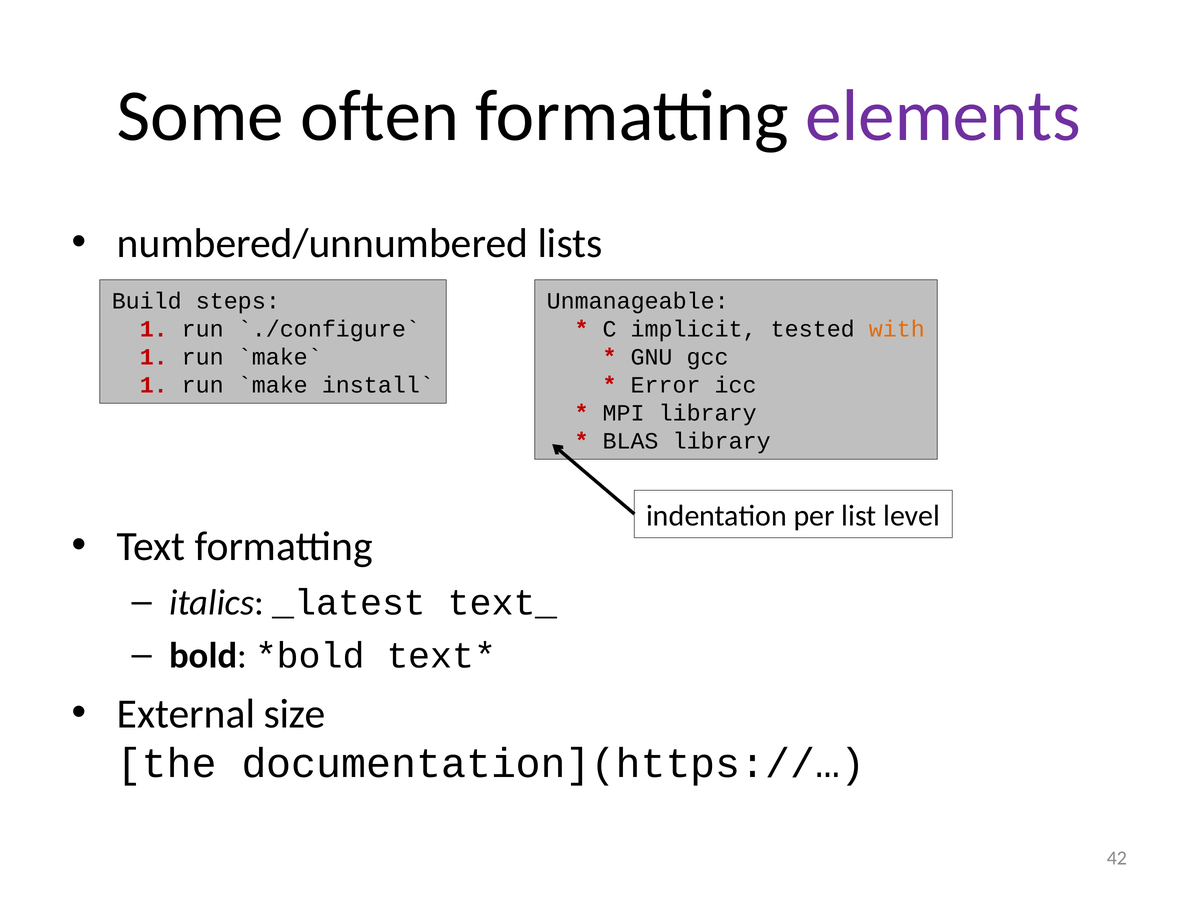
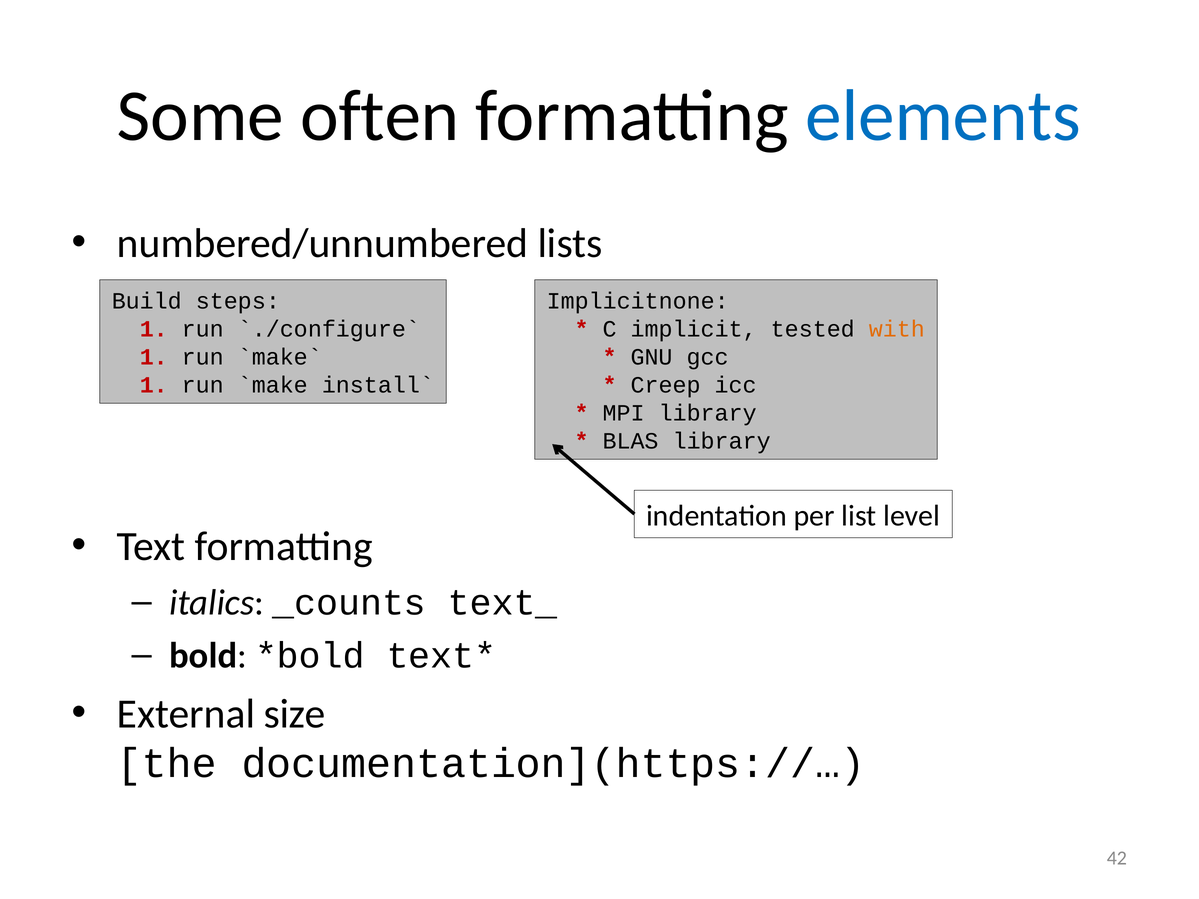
elements colour: purple -> blue
Unmanageable: Unmanageable -> Implicitnone
Error: Error -> Creep
_latest: _latest -> _counts
